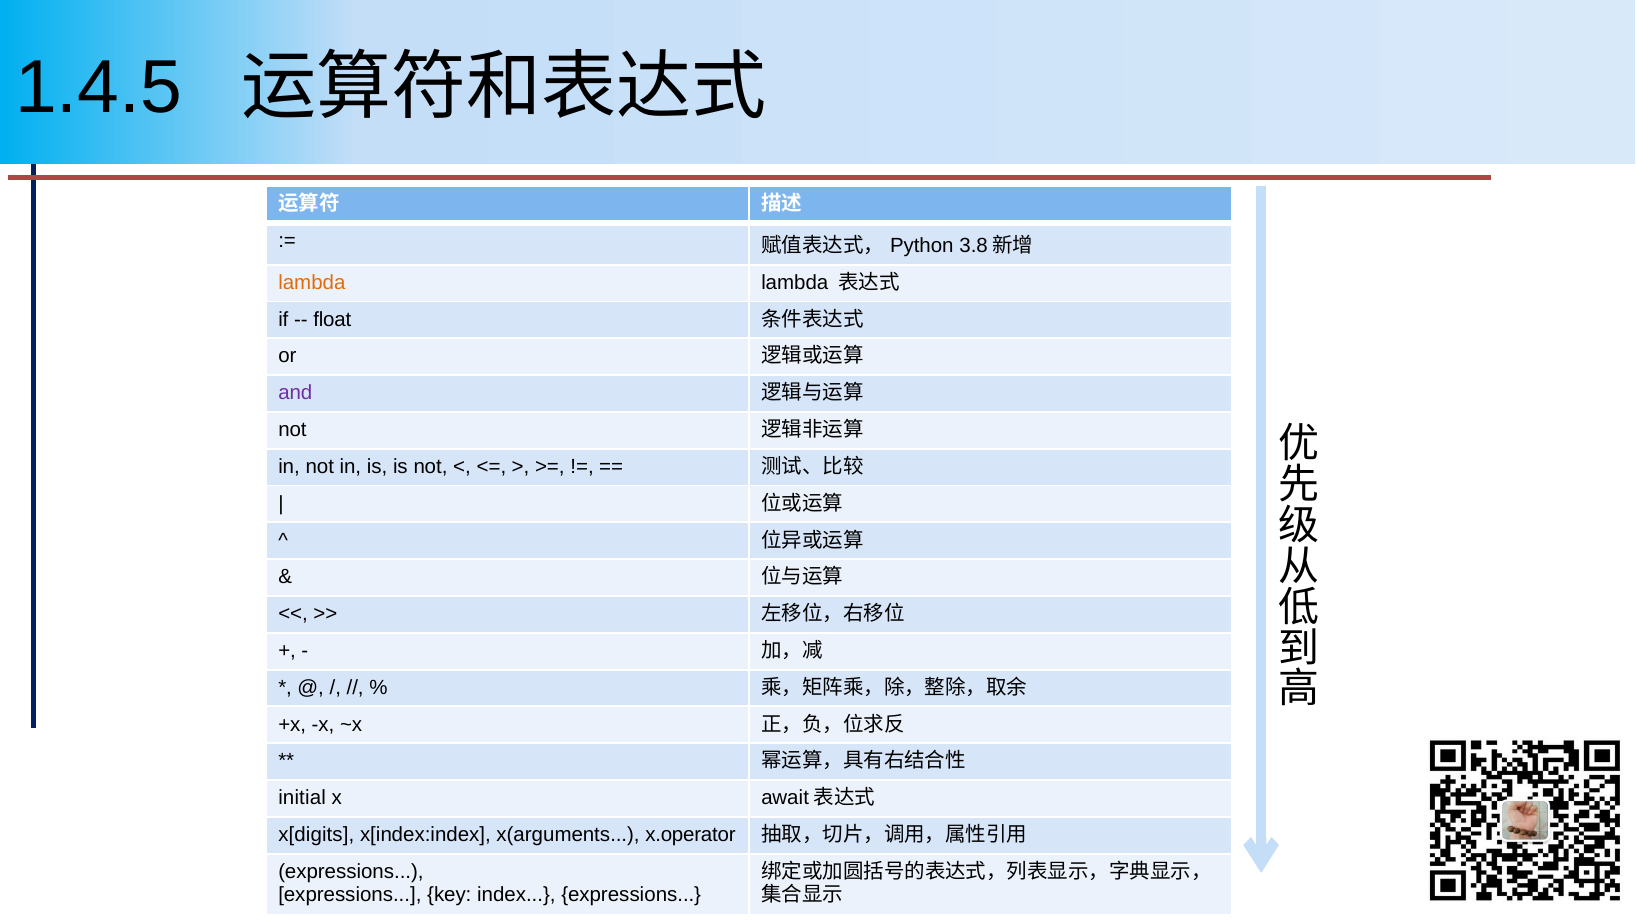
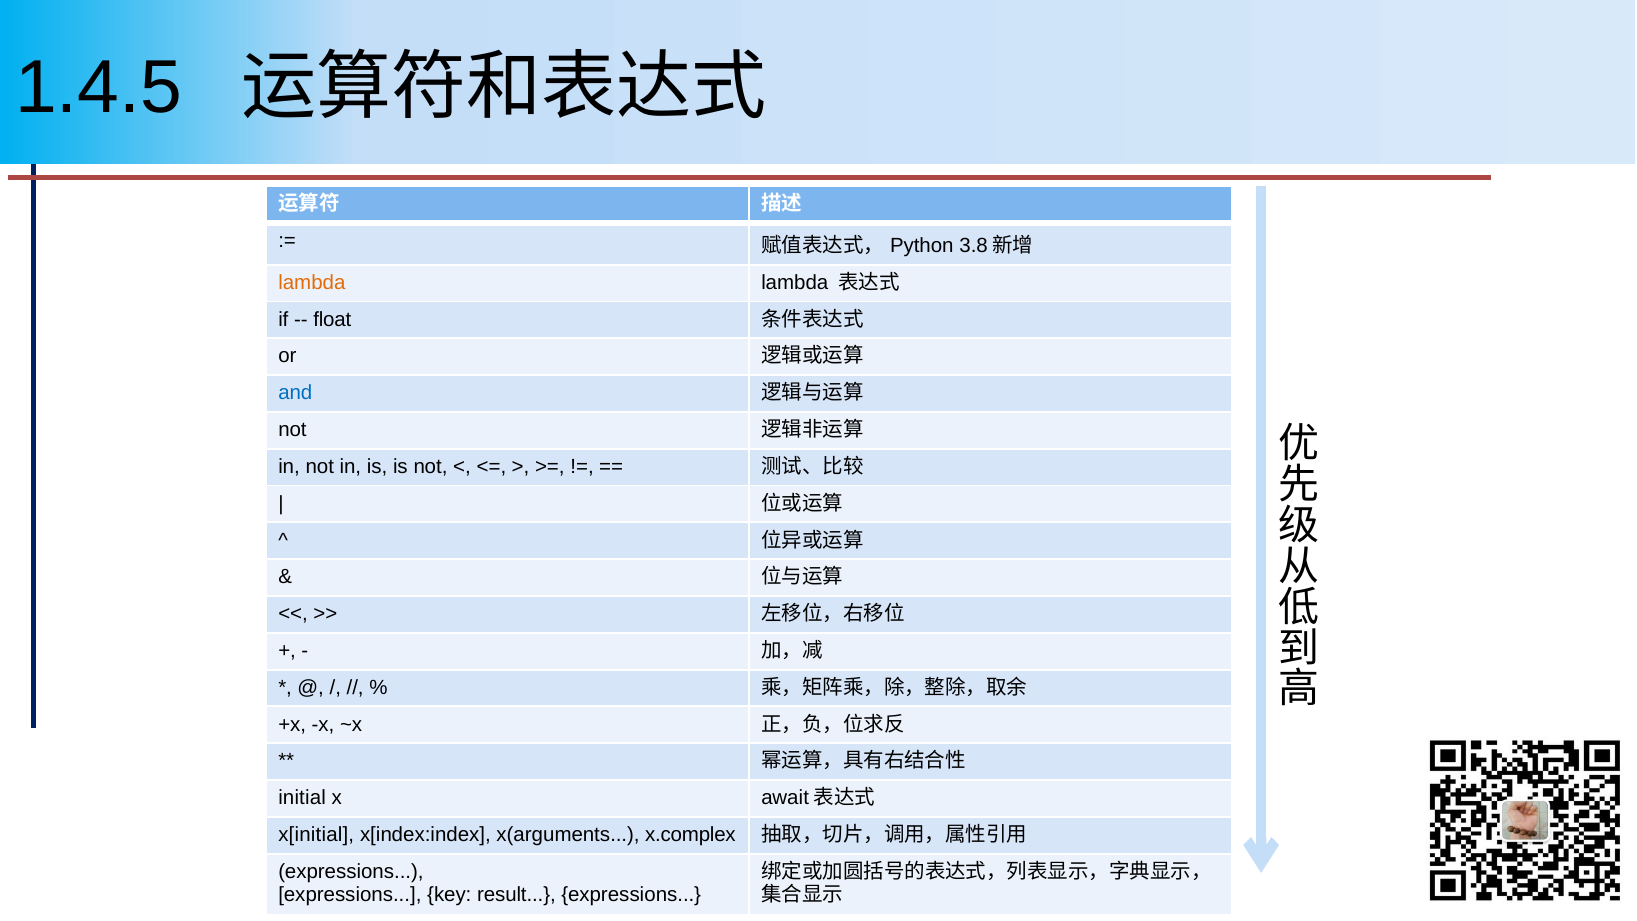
and colour: purple -> blue
x[digits: x[digits -> x[initial
x.operator: x.operator -> x.complex
index: index -> result
